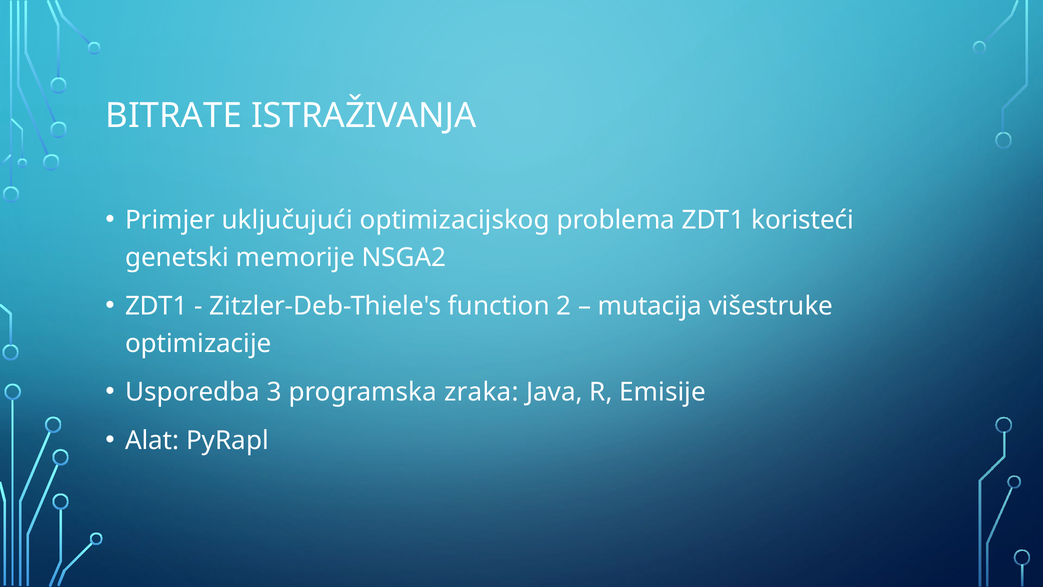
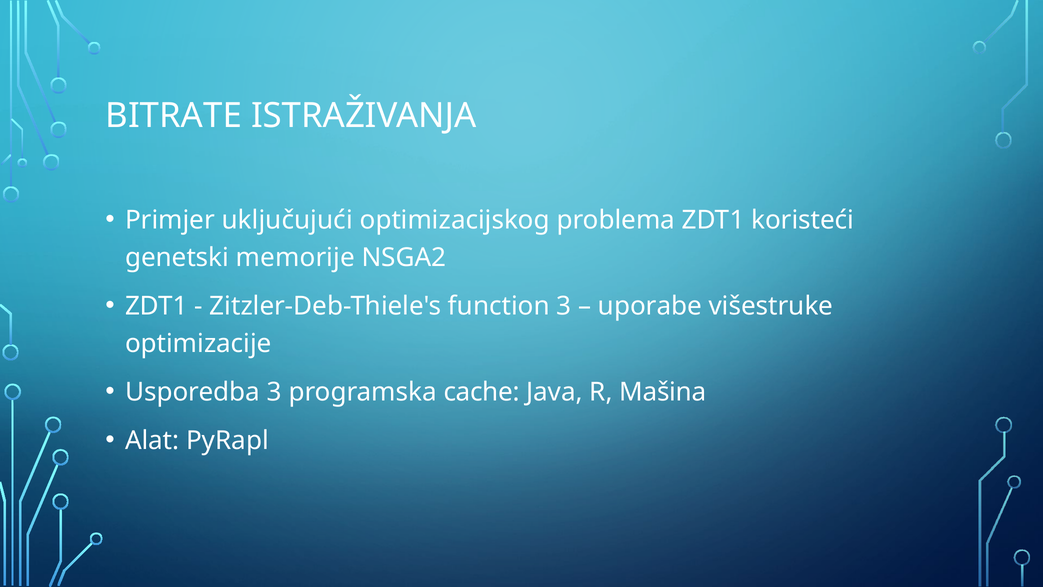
function 2: 2 -> 3
mutacija: mutacija -> uporabe
zraka: zraka -> cache
Emisije: Emisije -> Mašina
